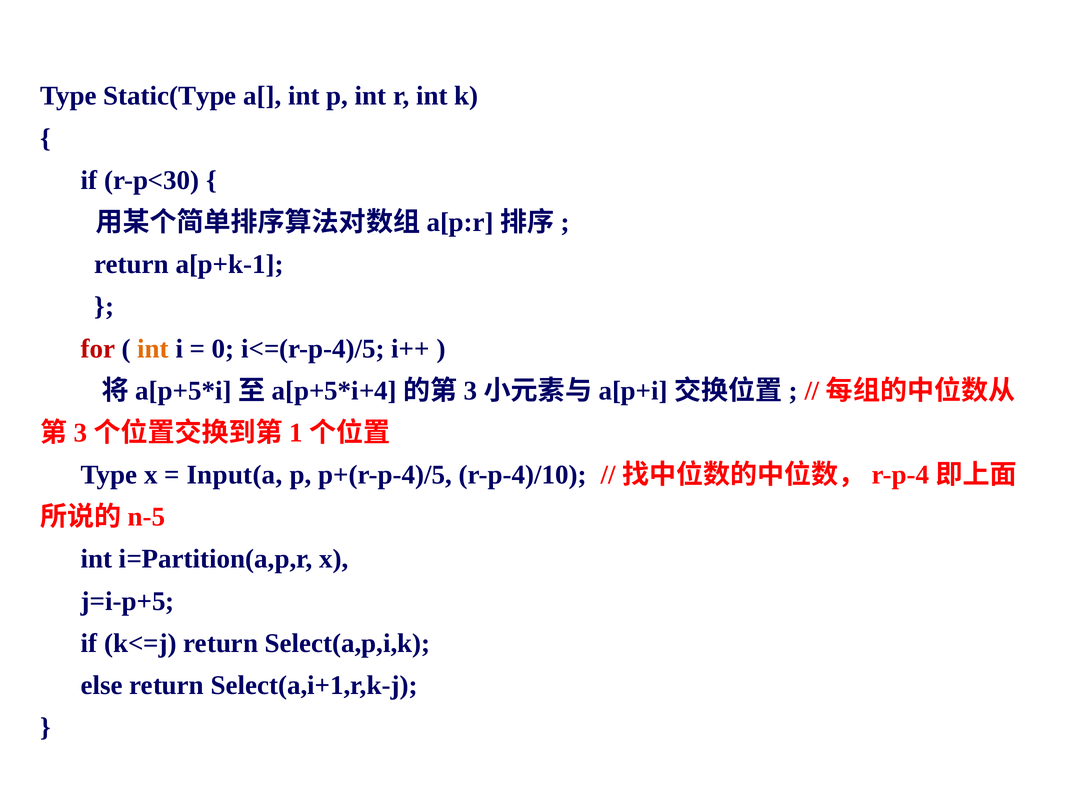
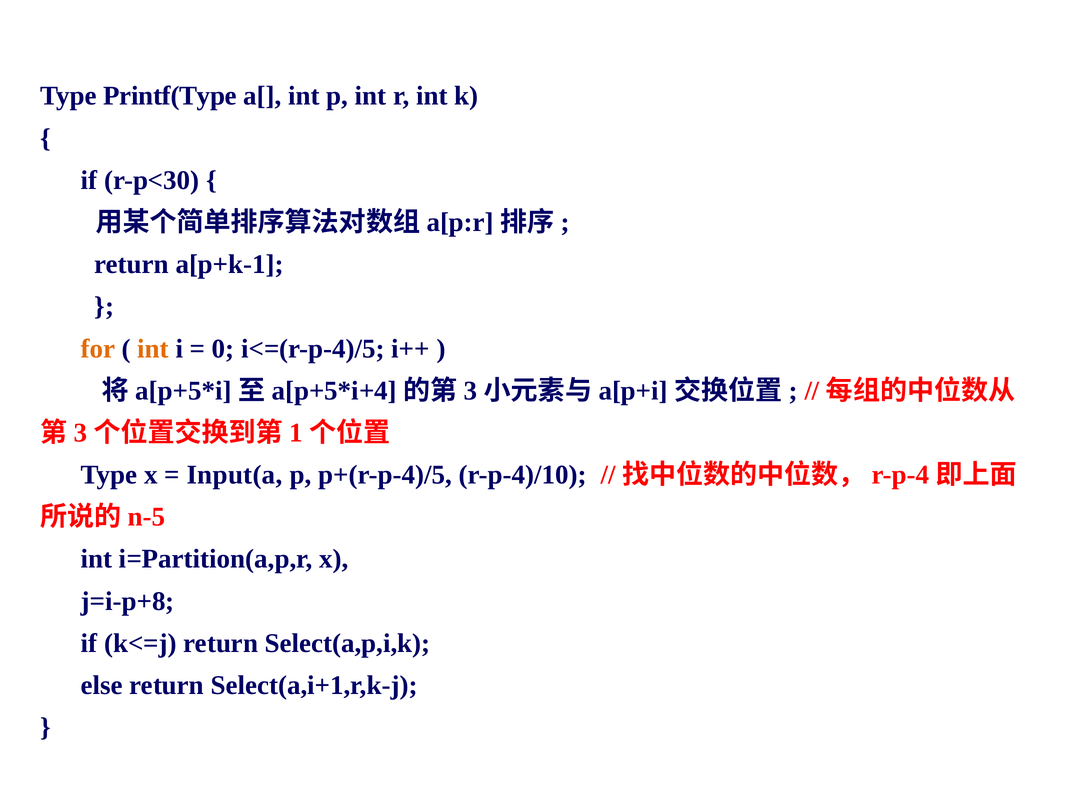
Static(Type: Static(Type -> Printf(Type
for colour: red -> orange
j=i-p+5: j=i-p+5 -> j=i-p+8
